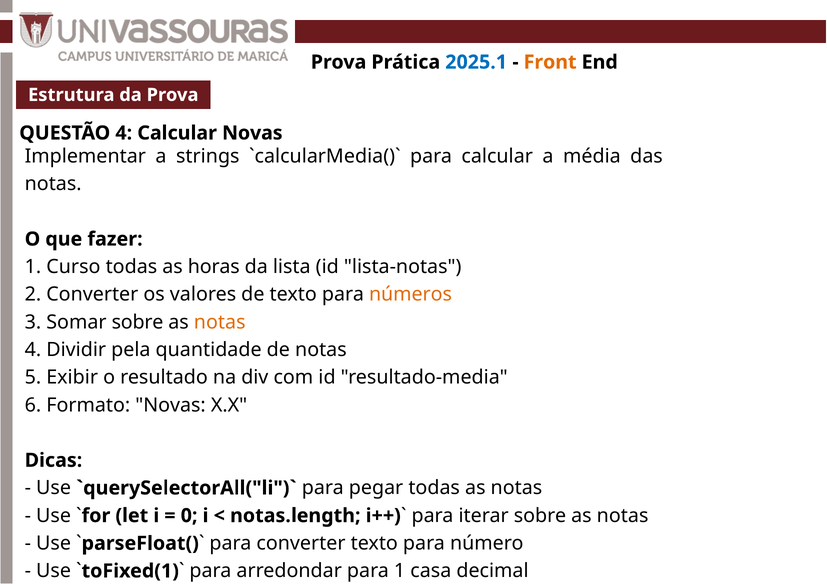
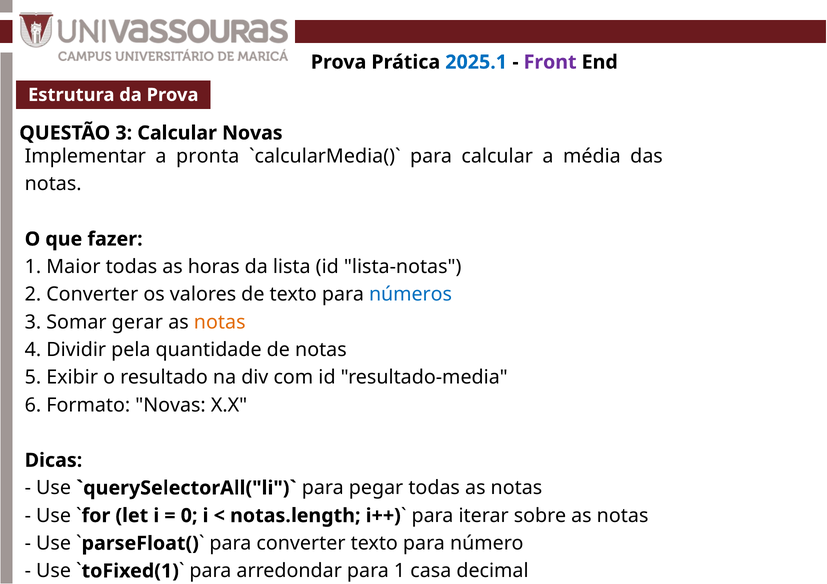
Front colour: orange -> purple
QUESTÃO 4: 4 -> 3
strings: strings -> pronta
Curso: Curso -> Maior
números colour: orange -> blue
Somar sobre: sobre -> gerar
